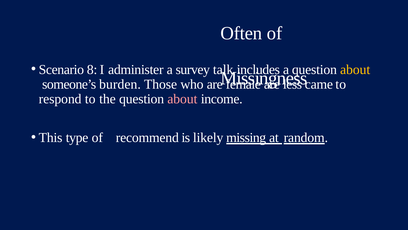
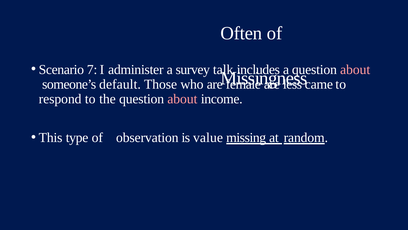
8: 8 -> 7
about at (355, 69) colour: yellow -> pink
burden: burden -> default
recommend: recommend -> observation
likely: likely -> value
